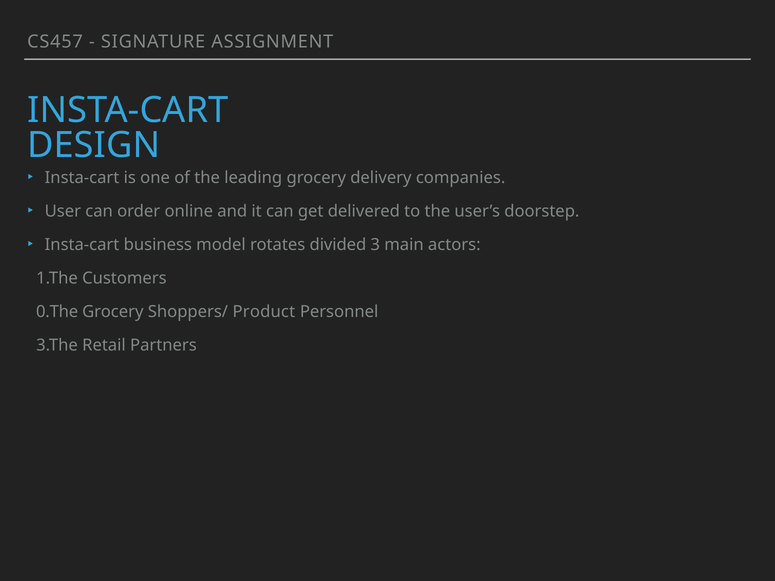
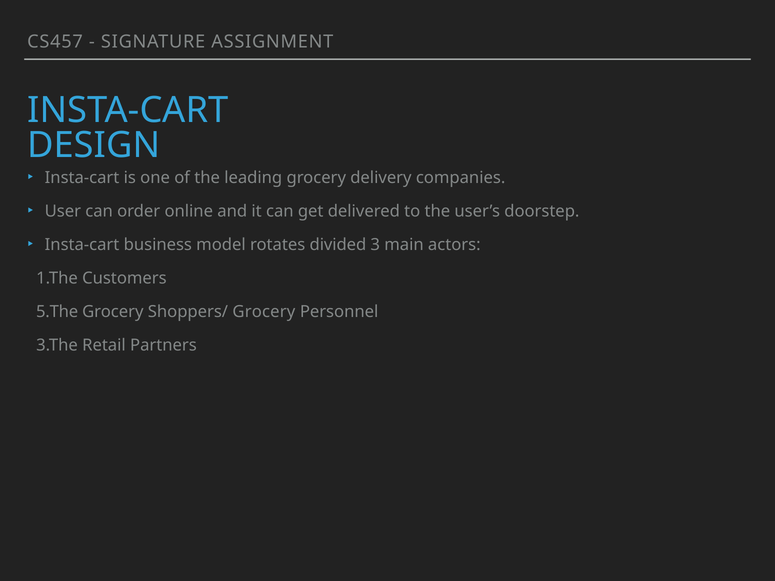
0.The: 0.The -> 5.The
Shoppers/ Product: Product -> Grocery
